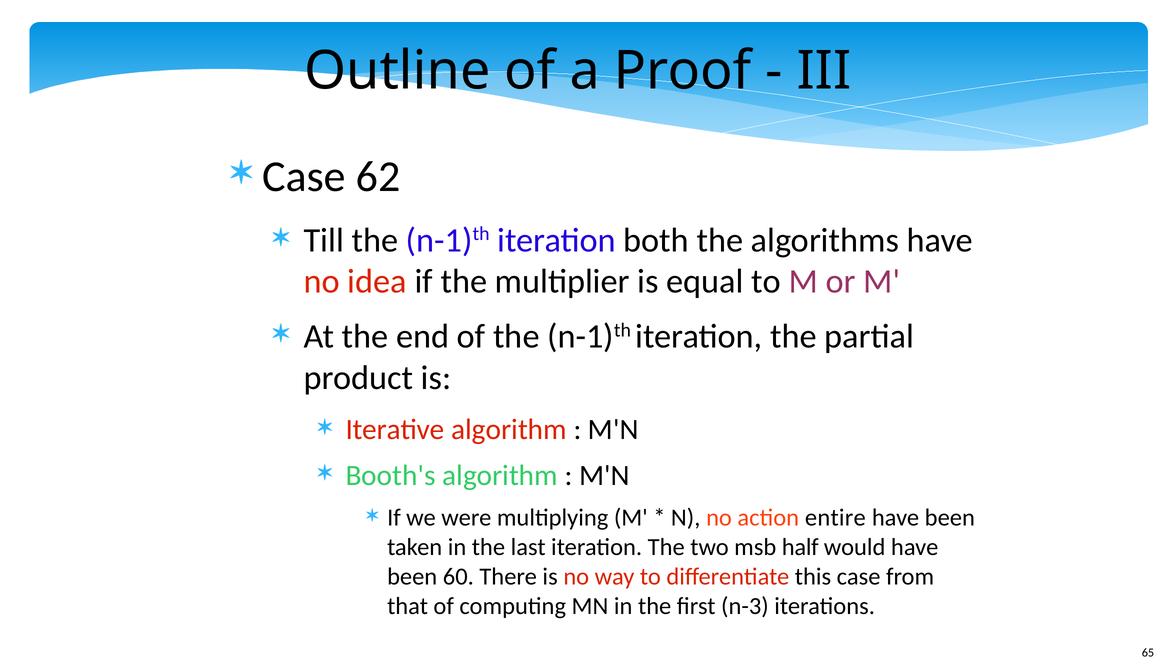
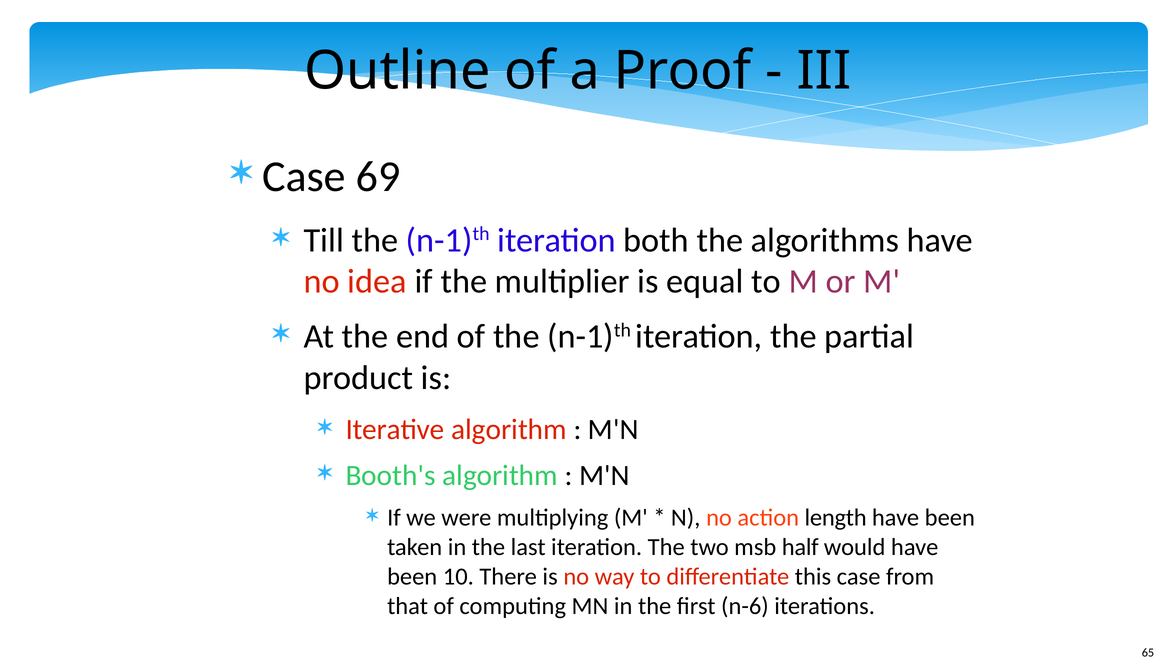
62: 62 -> 69
entire: entire -> length
60: 60 -> 10
n-3: n-3 -> n-6
